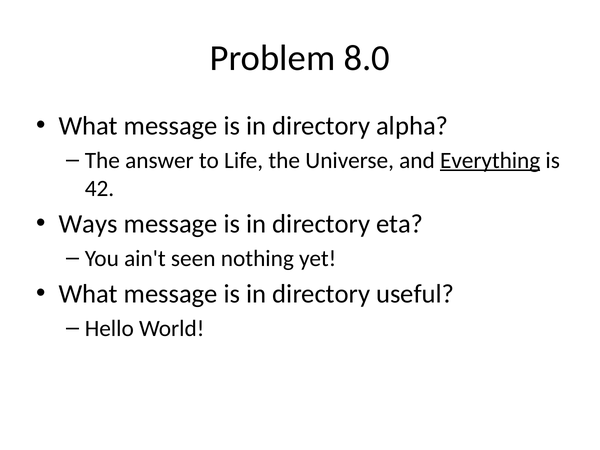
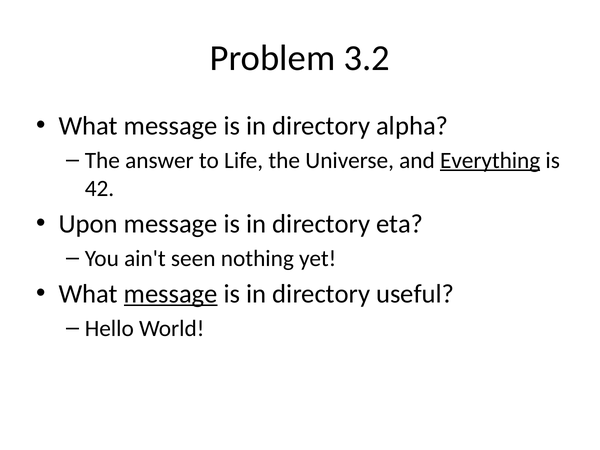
8.0: 8.0 -> 3.2
Ways: Ways -> Upon
message at (171, 294) underline: none -> present
